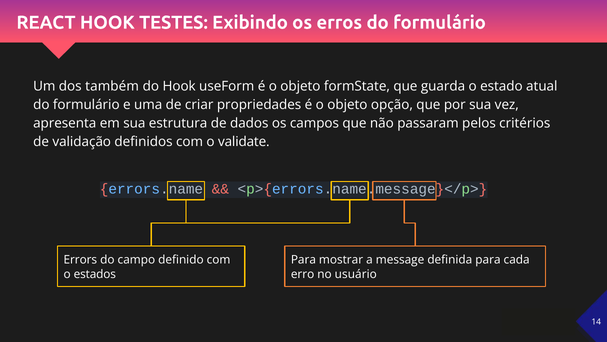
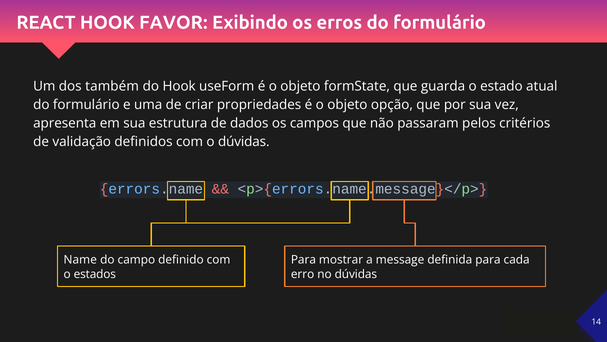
TESTES: TESTES -> FAVOR
o validate: validate -> dúvidas
Errors: Errors -> Name
no usuário: usuário -> dúvidas
